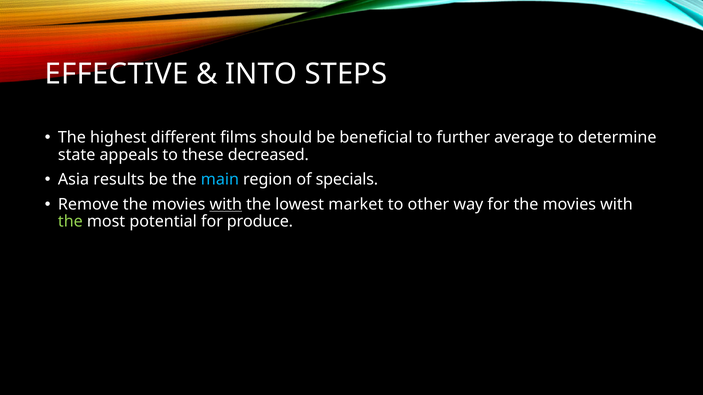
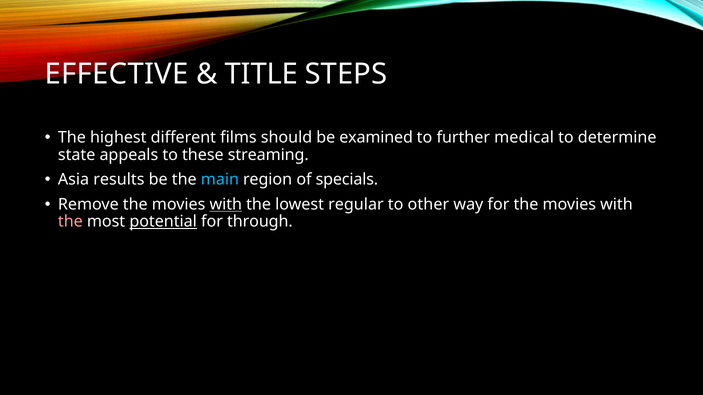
INTO: INTO -> TITLE
beneficial: beneficial -> examined
average: average -> medical
decreased: decreased -> streaming
market: market -> regular
the at (70, 222) colour: light green -> pink
potential underline: none -> present
produce: produce -> through
